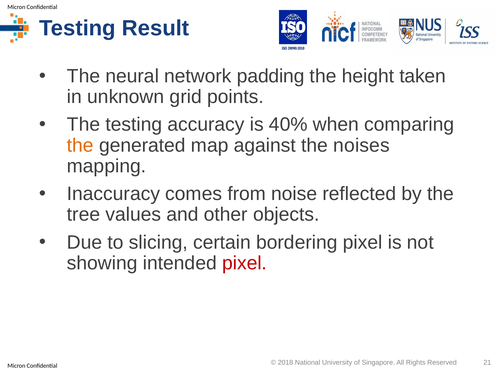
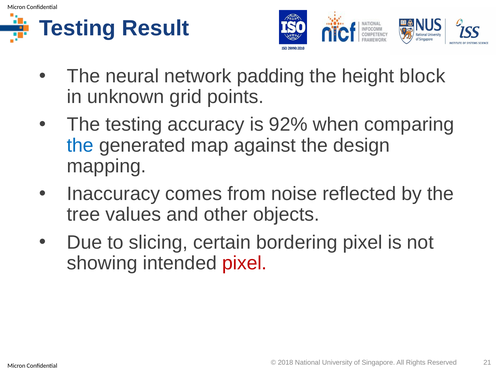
taken: taken -> block
40%: 40% -> 92%
the at (80, 145) colour: orange -> blue
noises: noises -> design
